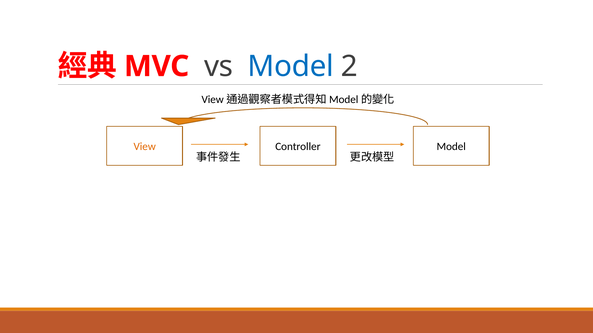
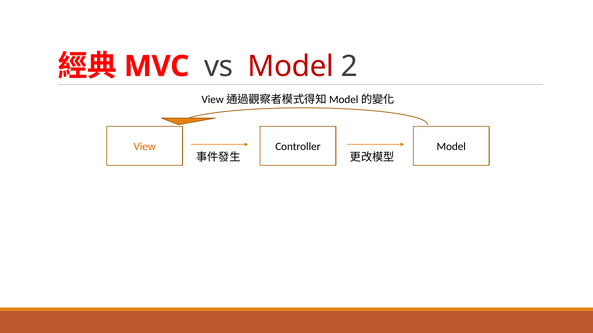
Model at (291, 66) colour: blue -> red
